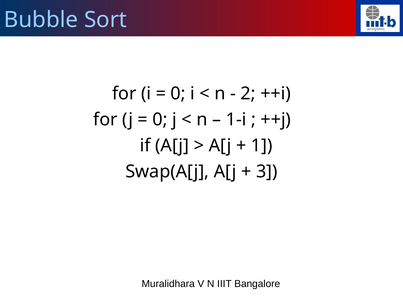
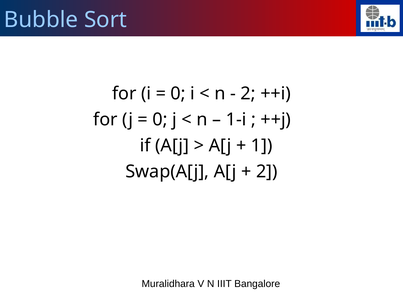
3 at (267, 172): 3 -> 2
